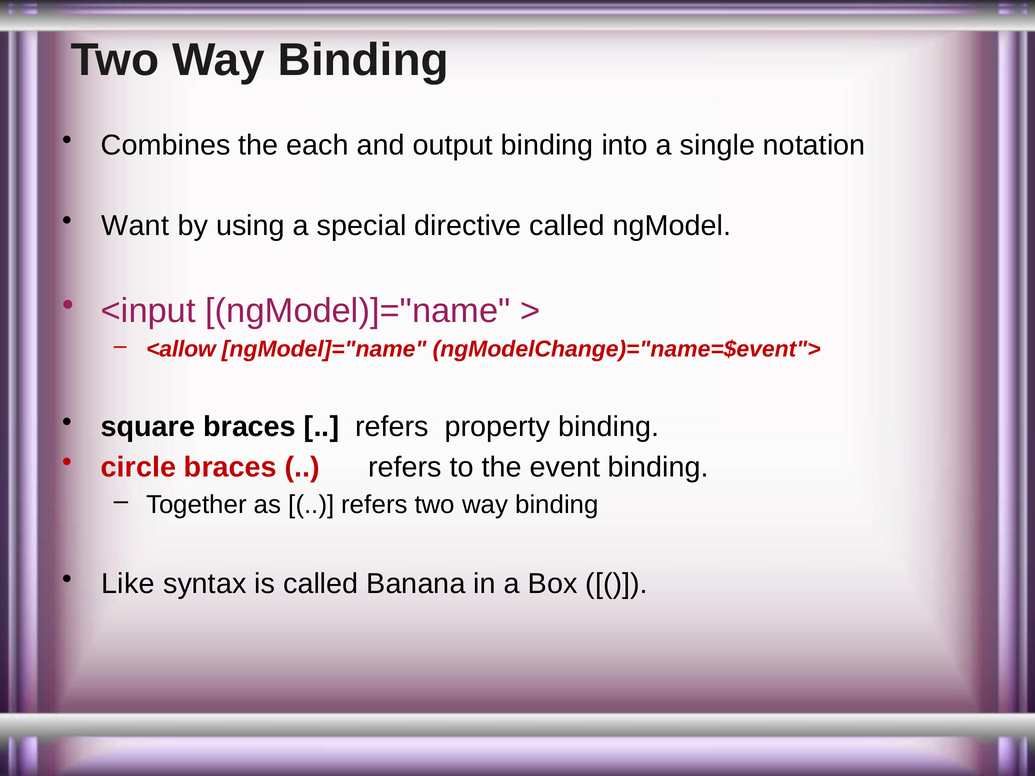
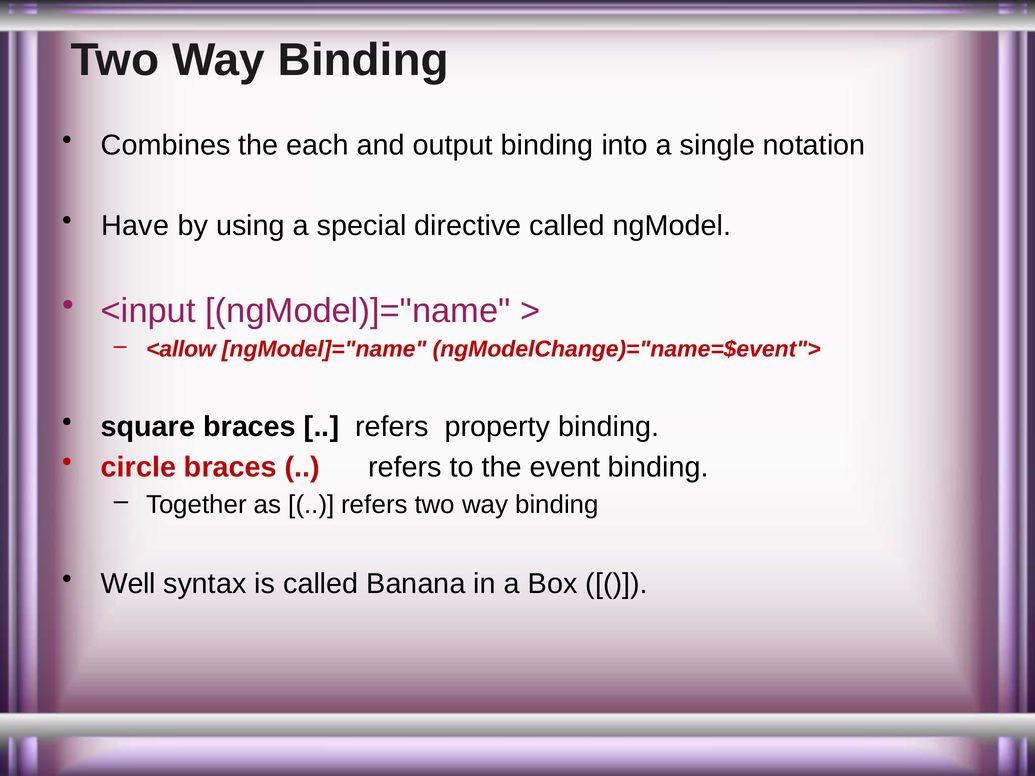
Want: Want -> Have
Like: Like -> Well
